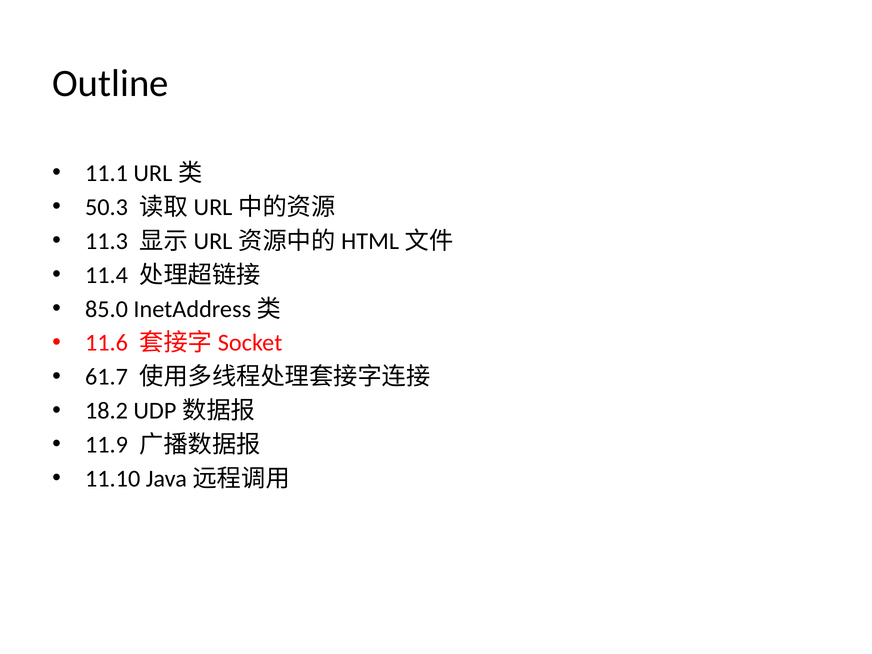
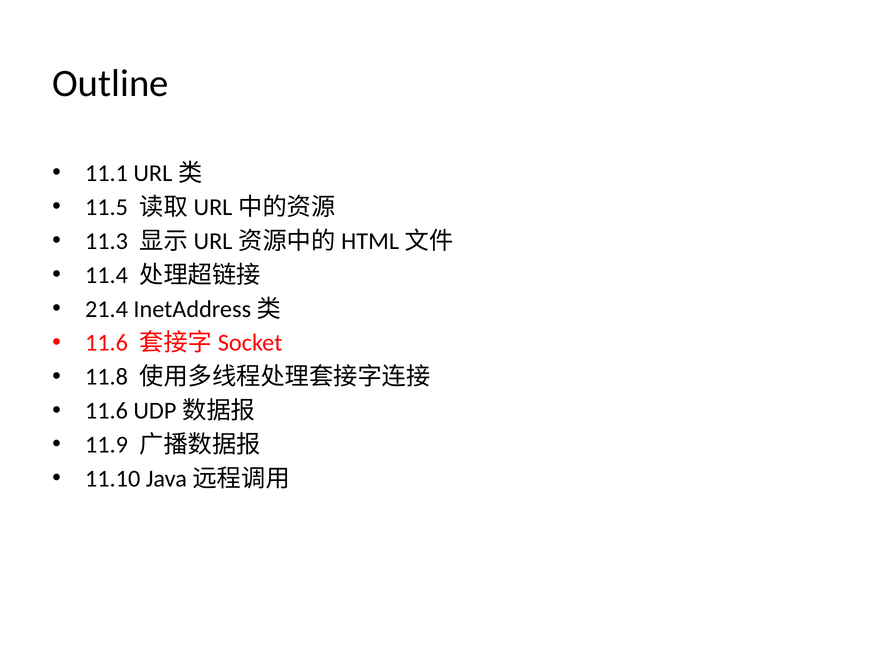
50.3: 50.3 -> 11.5
85.0: 85.0 -> 21.4
61.7: 61.7 -> 11.8
18.2 at (106, 411): 18.2 -> 11.6
